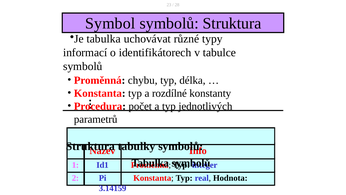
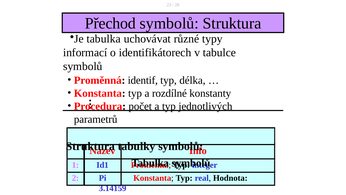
Symbol: Symbol -> Přechod
chybu: chybu -> identif
